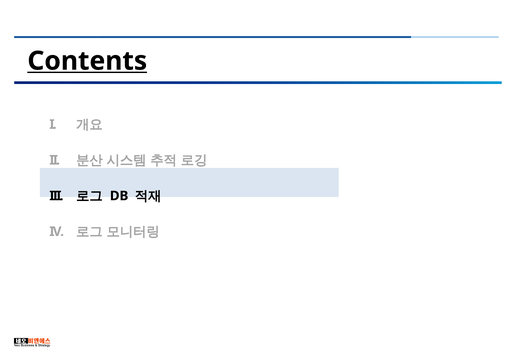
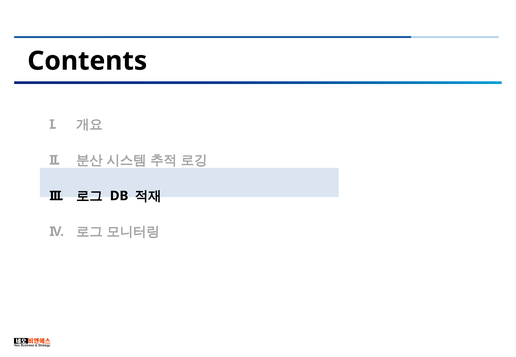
Contents underline: present -> none
